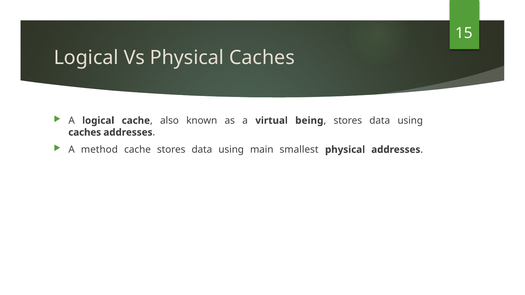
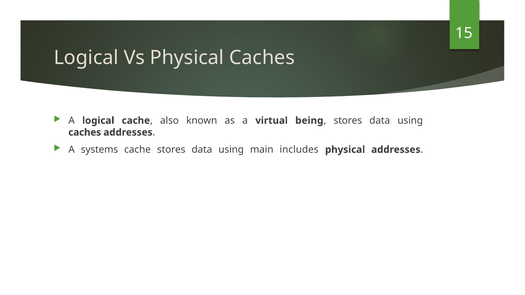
method: method -> systems
smallest: smallest -> includes
